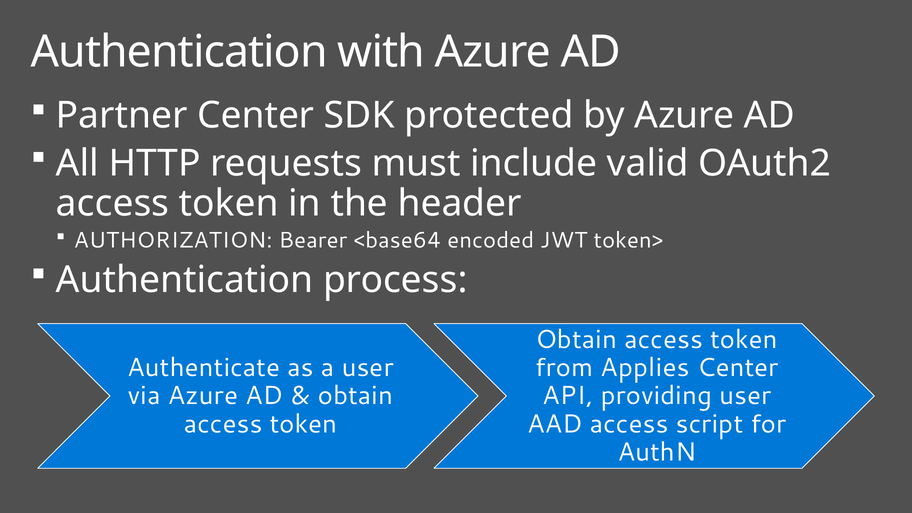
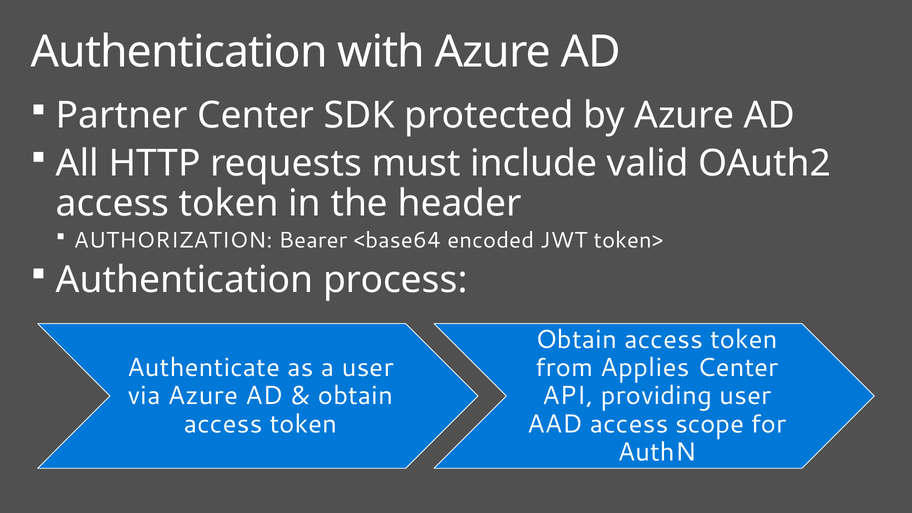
script: script -> scope
